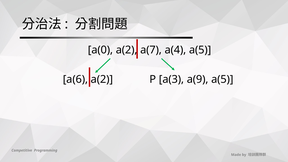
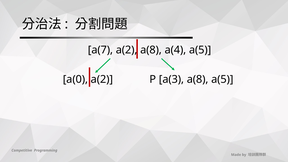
a(0: a(0 -> a(7
a(2 a(7: a(7 -> a(8
a(6: a(6 -> a(0
a(3 a(9: a(9 -> a(8
